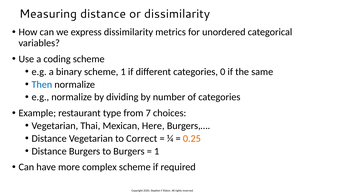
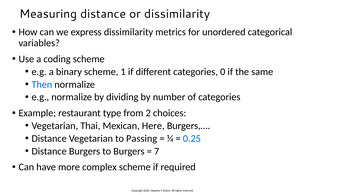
7: 7 -> 2
Correct: Correct -> Passing
0.25 colour: orange -> blue
1 at (157, 151): 1 -> 7
